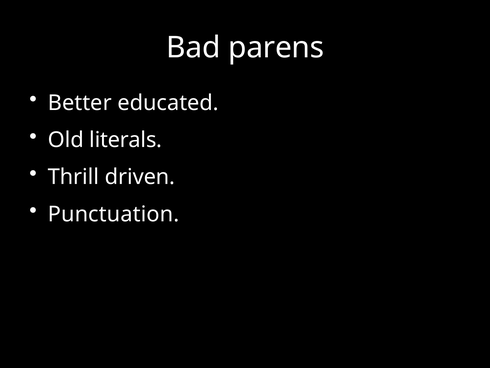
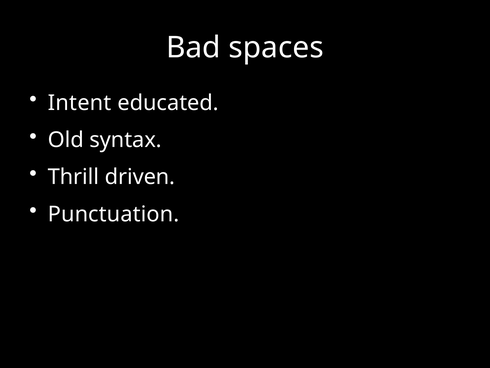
parens: parens -> spaces
Better: Better -> Intent
literals: literals -> syntax
